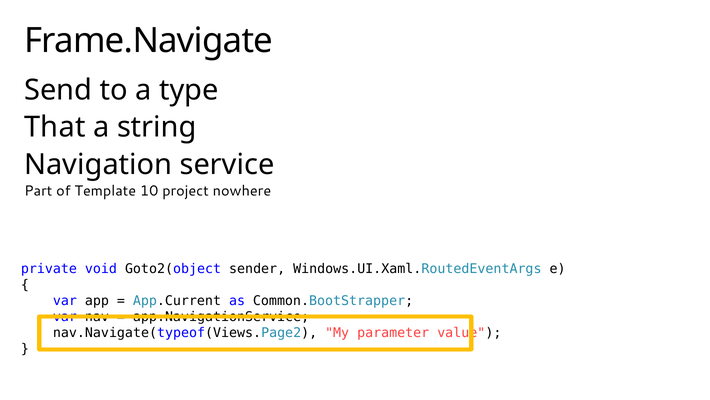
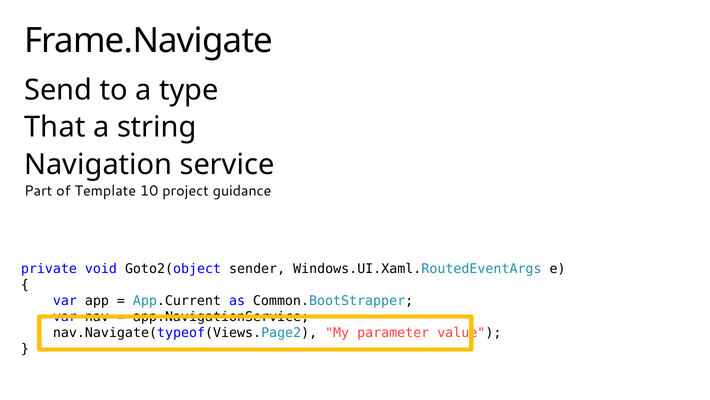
nowhere: nowhere -> guidance
